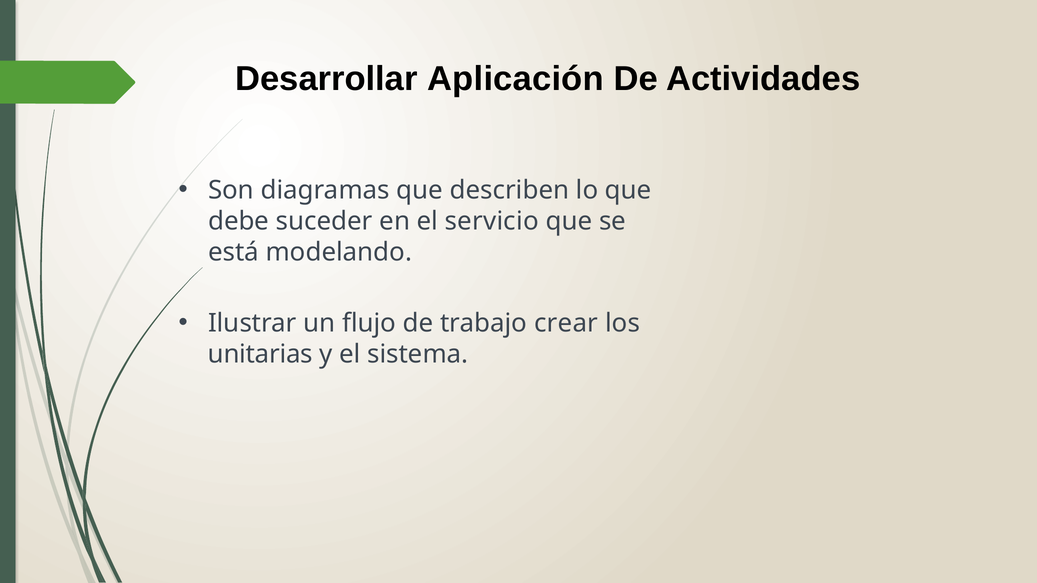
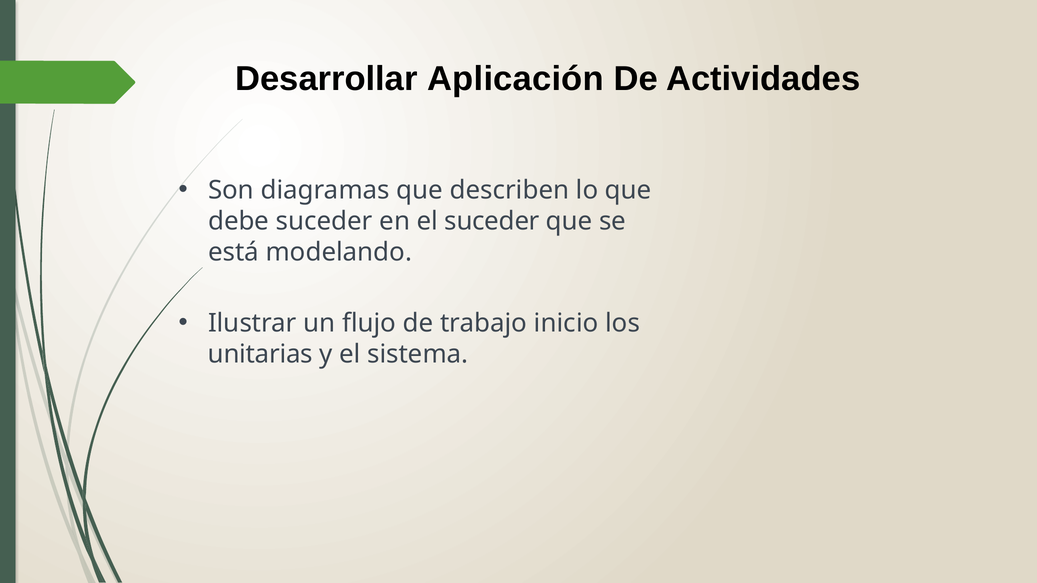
el servicio: servicio -> suceder
crear: crear -> inicio
